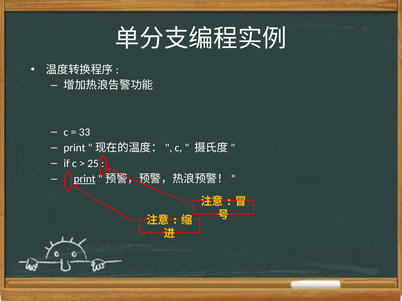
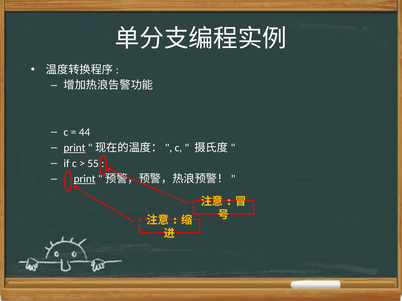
33: 33 -> 44
print at (74, 148) underline: none -> present
25: 25 -> 55
